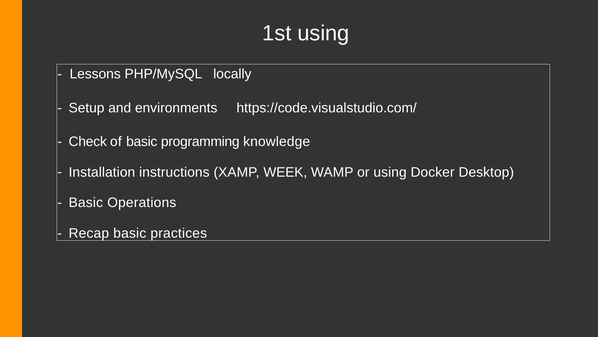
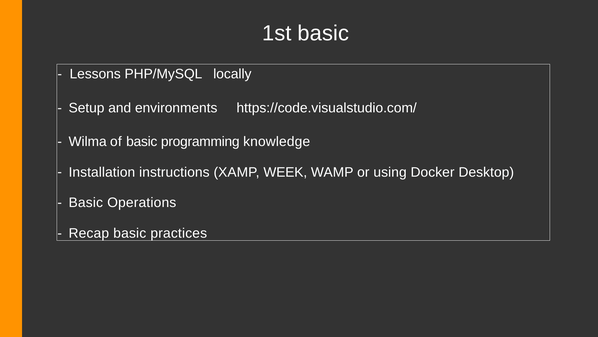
1st using: using -> basic
Check: Check -> Wilma
